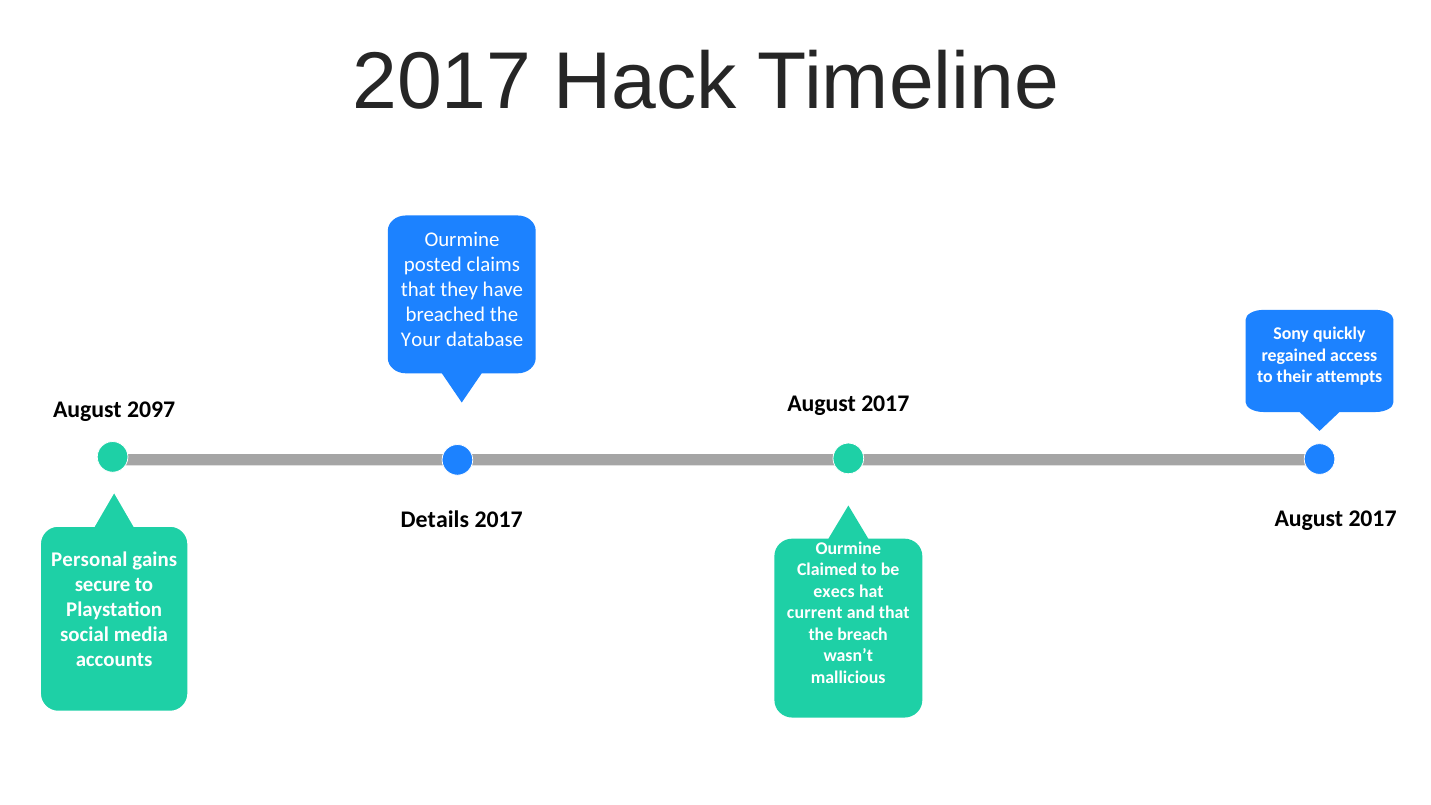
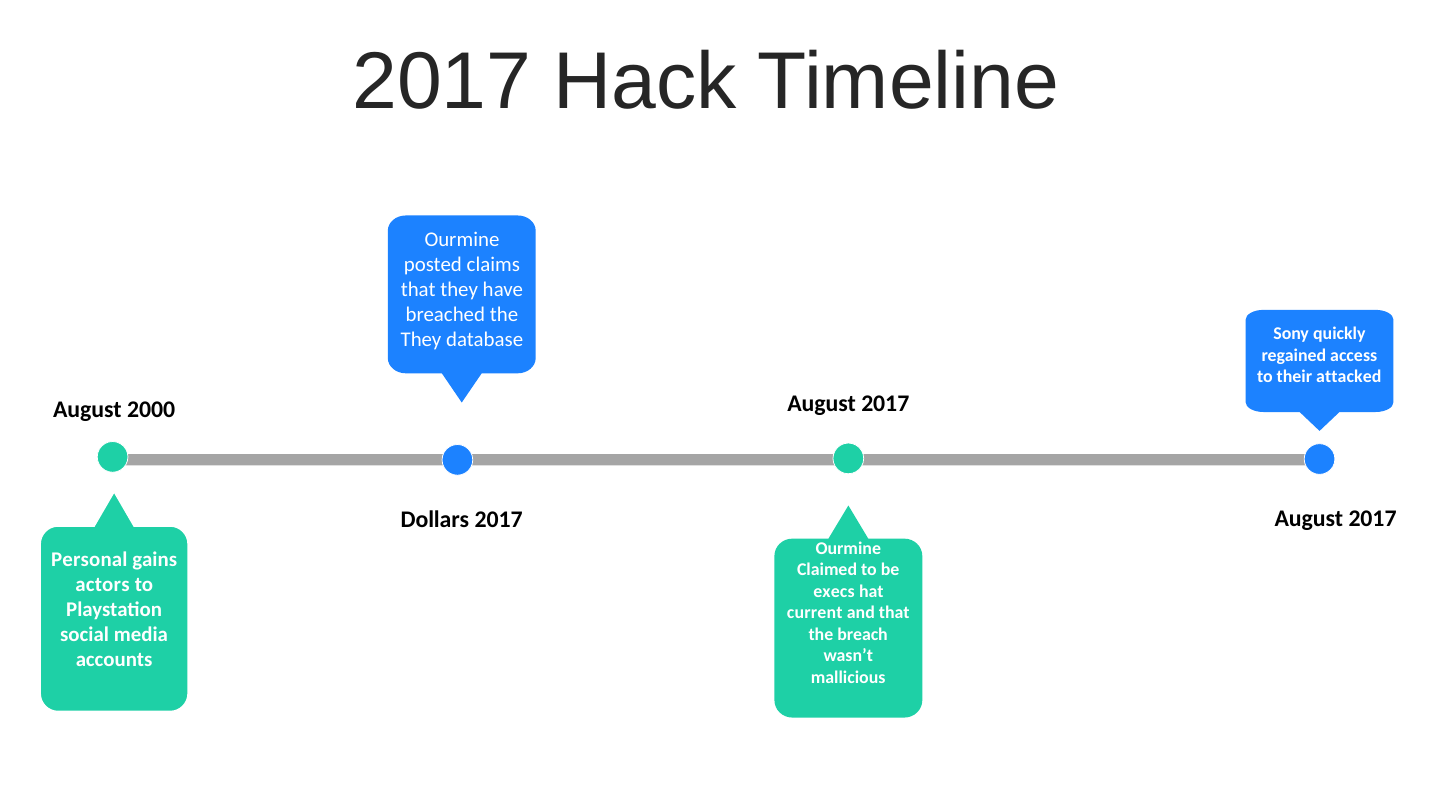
Your at (421, 340): Your -> They
attempts: attempts -> attacked
2097: 2097 -> 2000
Details: Details -> Dollars
secure: secure -> actors
